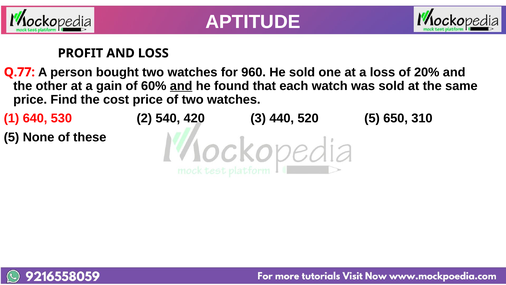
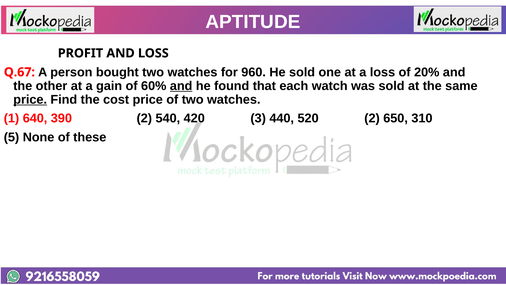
Q.77: Q.77 -> Q.67
price at (30, 99) underline: none -> present
530: 530 -> 390
520 5: 5 -> 2
